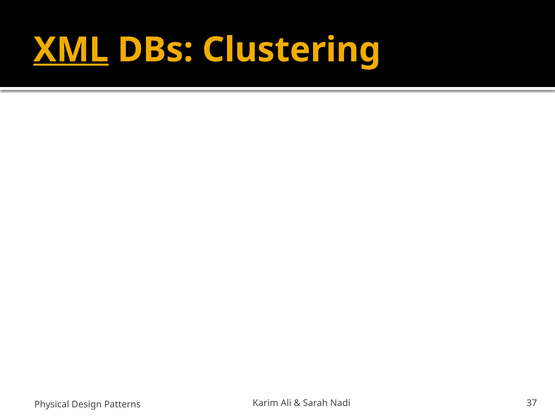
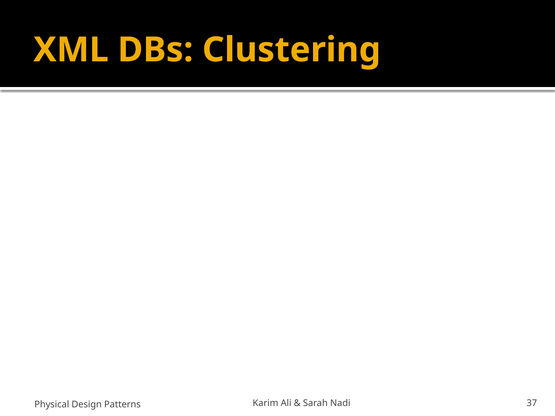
XML underline: present -> none
